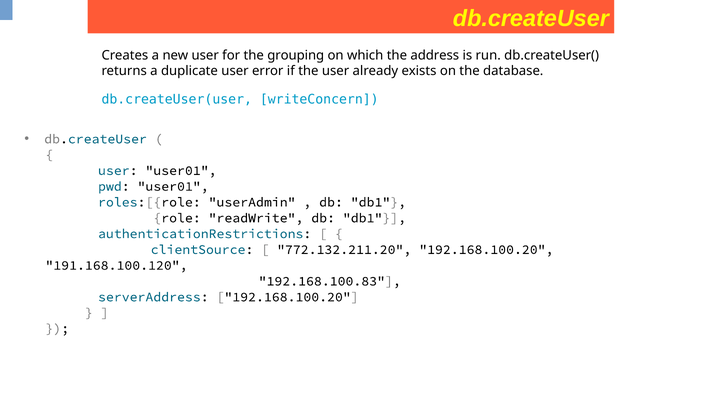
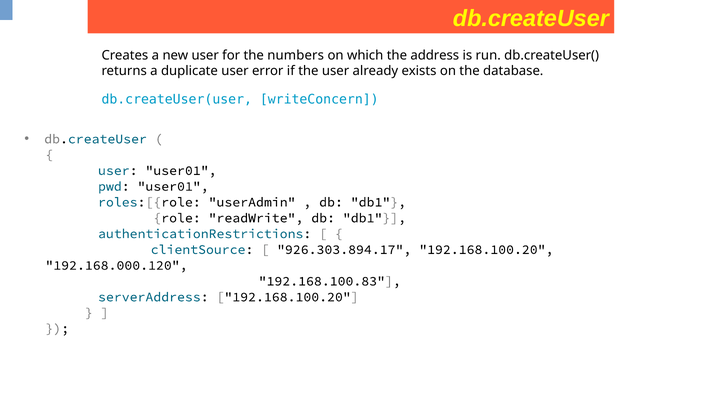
grouping: grouping -> numbers
772.132.211.20: 772.132.211.20 -> 926.303.894.17
191.168.100.120: 191.168.100.120 -> 192.168.000.120
